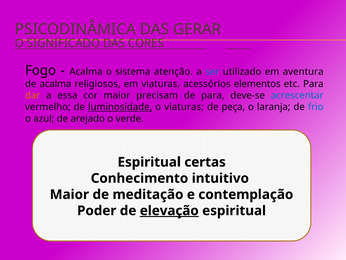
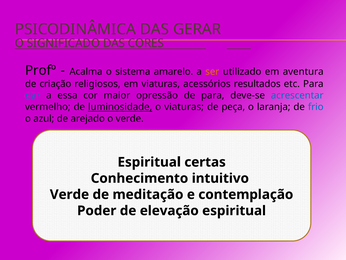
Fogo: Fogo -> Profº
atenção: atenção -> amarelo
ser colour: blue -> orange
de acalma: acalma -> criação
elementos: elementos -> resultados
dar colour: orange -> blue
precisam: precisam -> opressão
Maior at (69, 194): Maior -> Verde
elevação underline: present -> none
